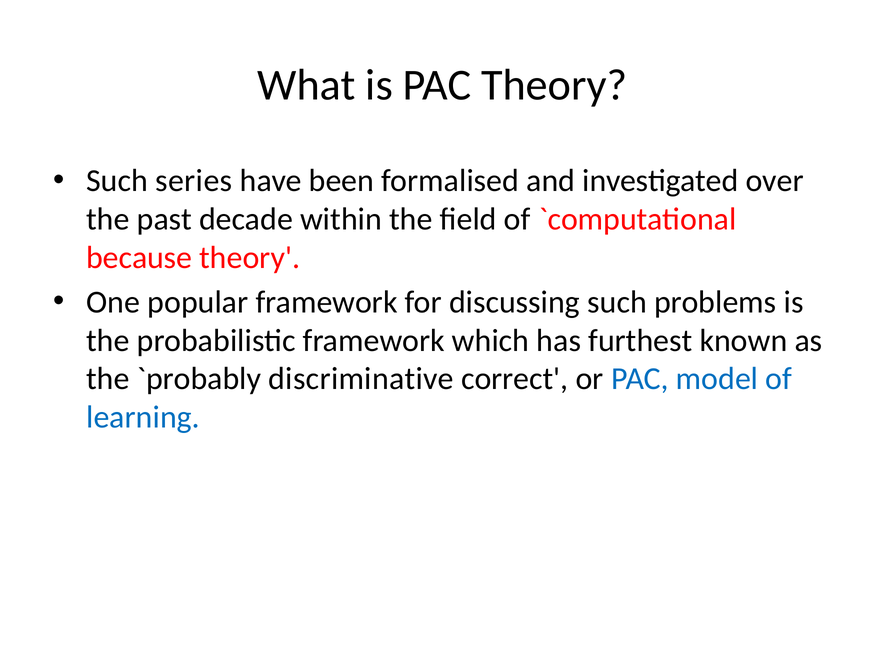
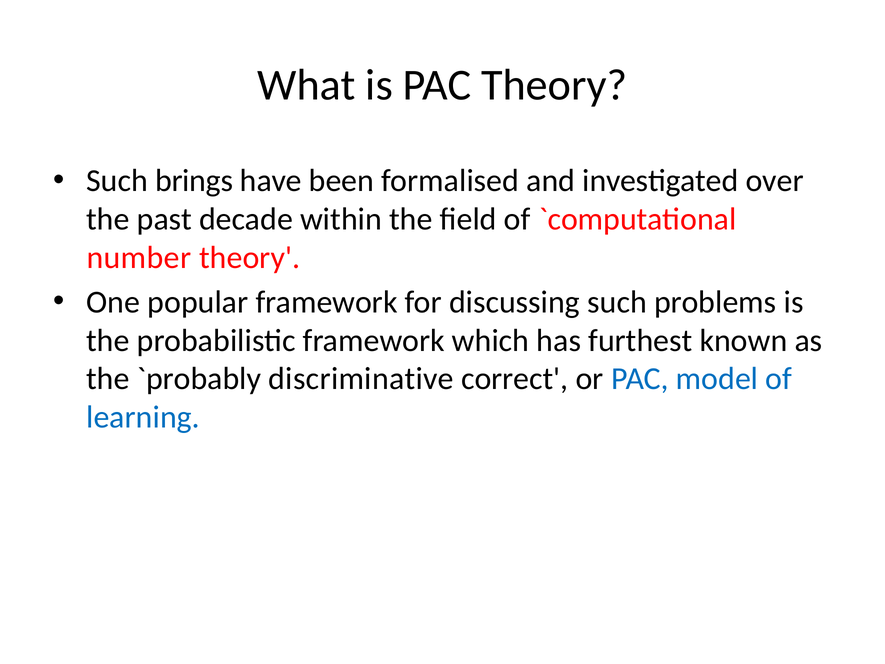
series: series -> brings
because: because -> number
